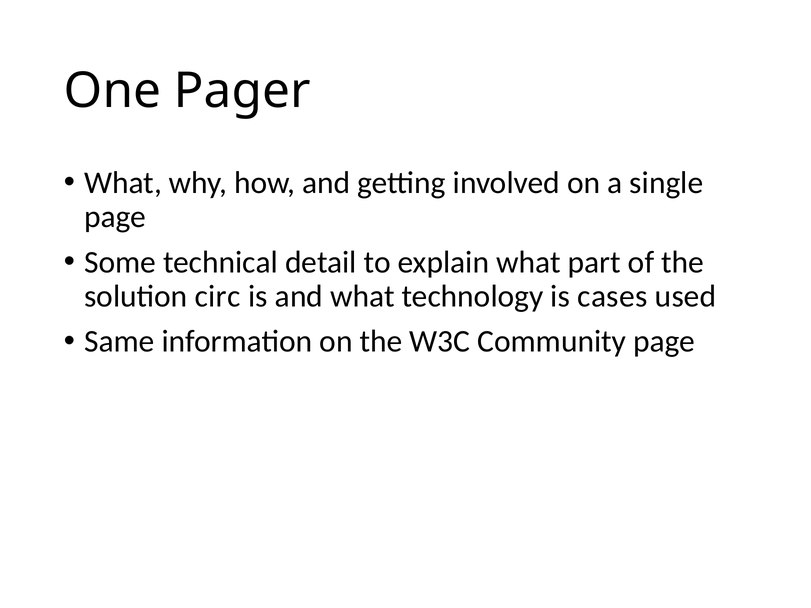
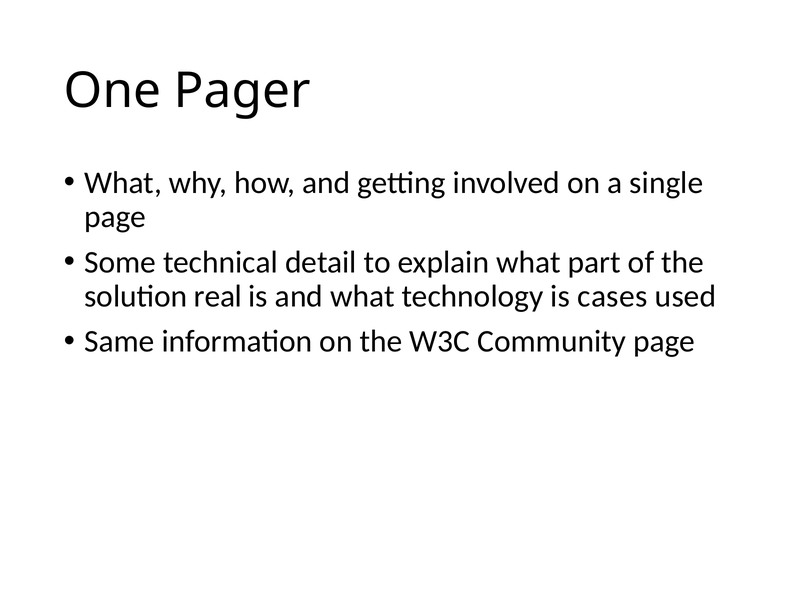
circ: circ -> real
